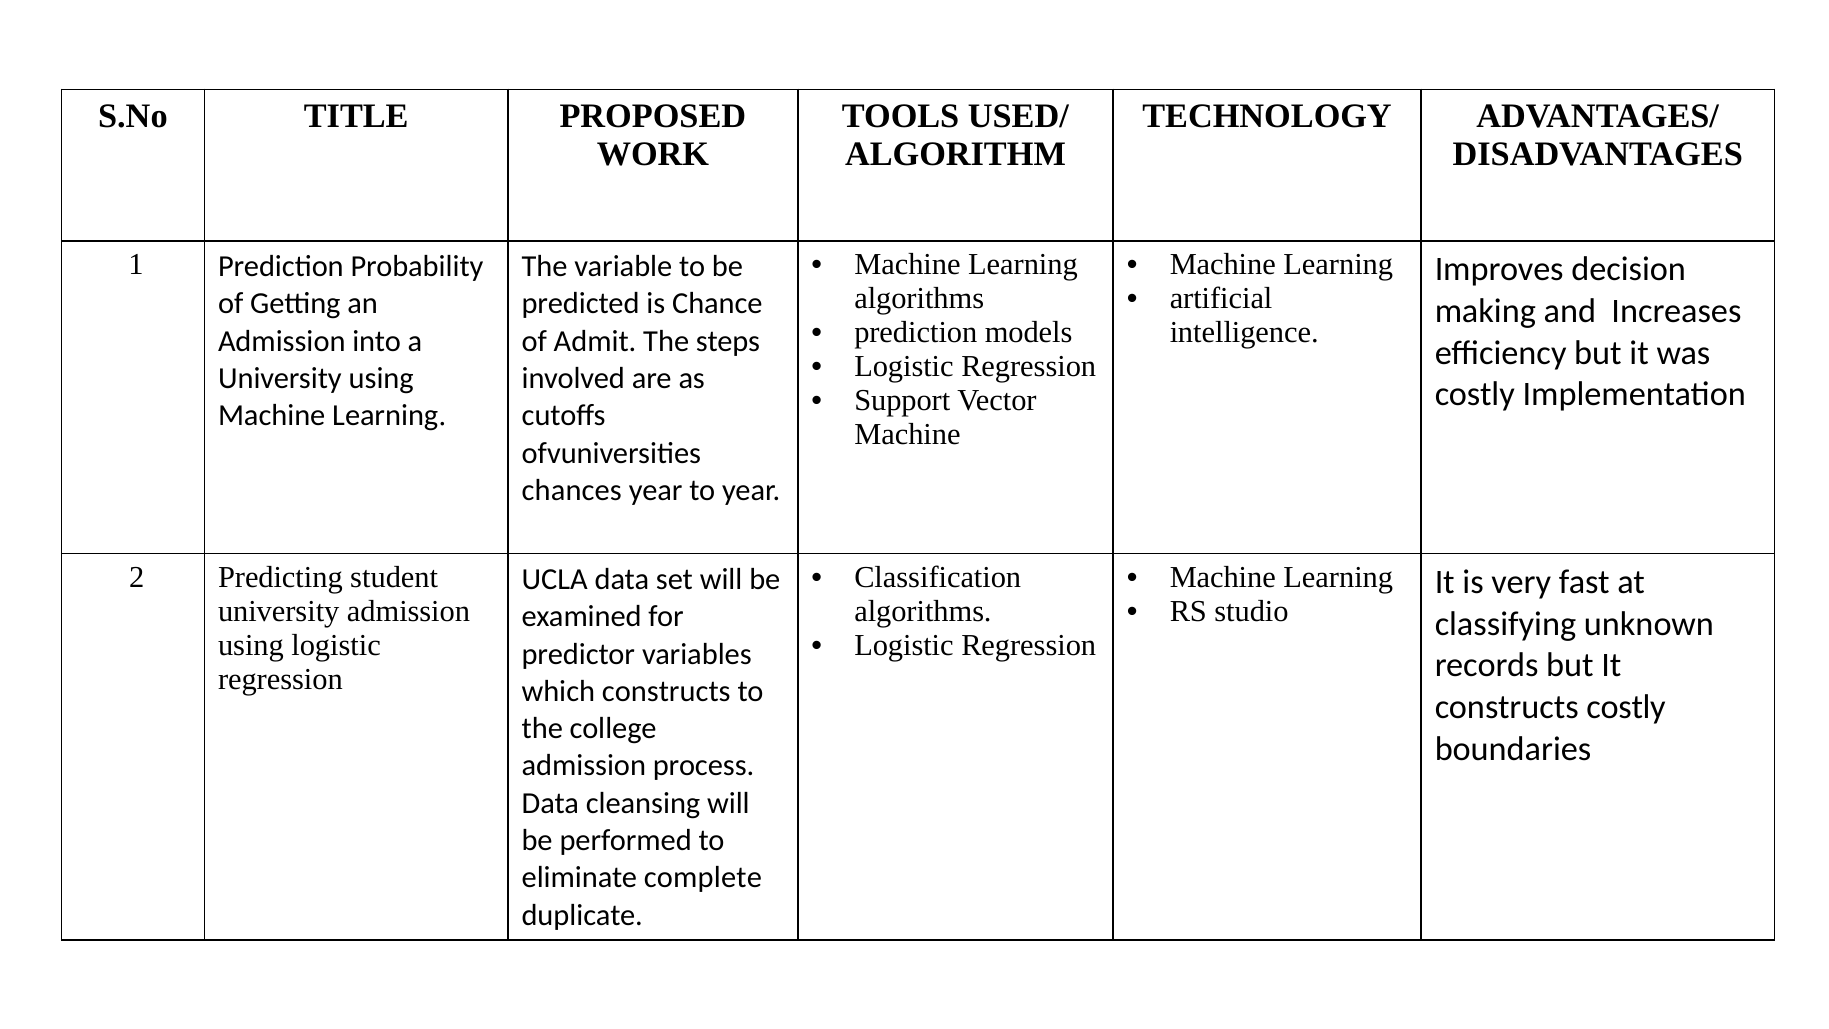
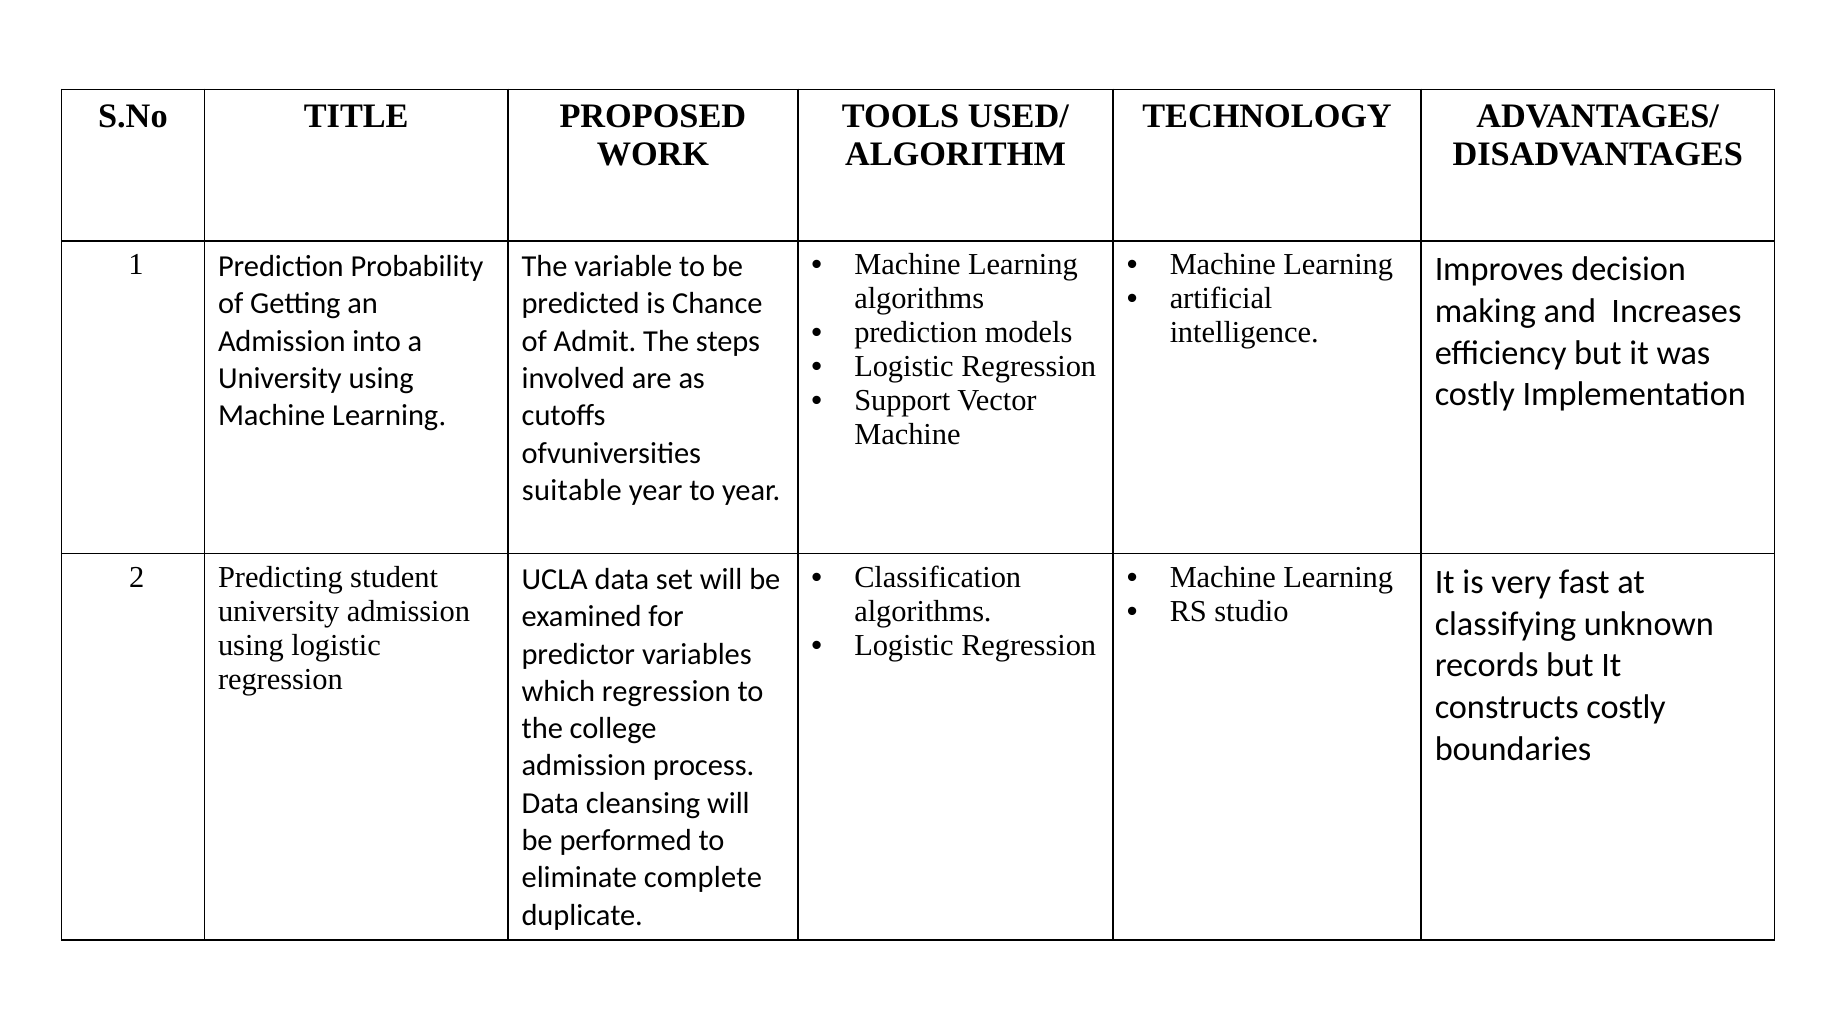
chances: chances -> suitable
which constructs: constructs -> regression
